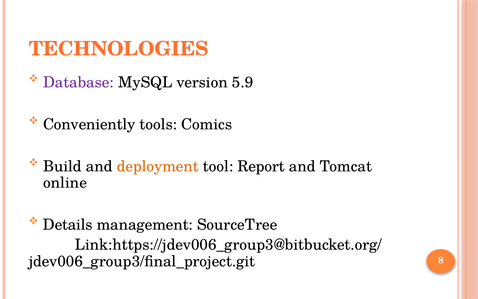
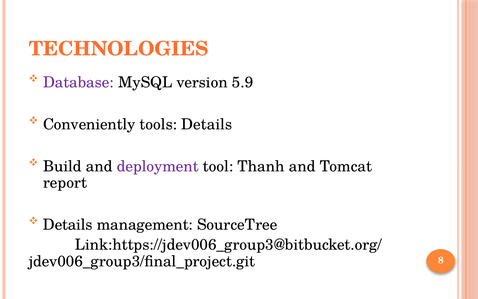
tools Comics: Comics -> Details
deployment colour: orange -> purple
Report: Report -> Thanh
online: online -> report
